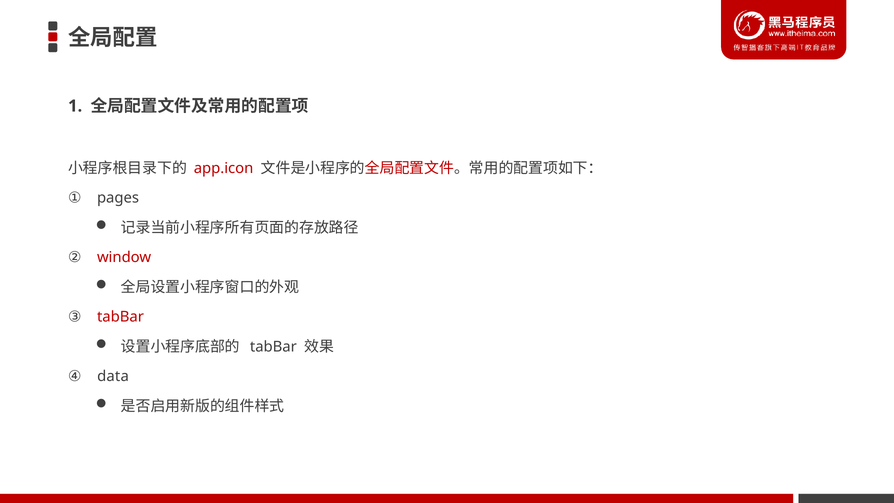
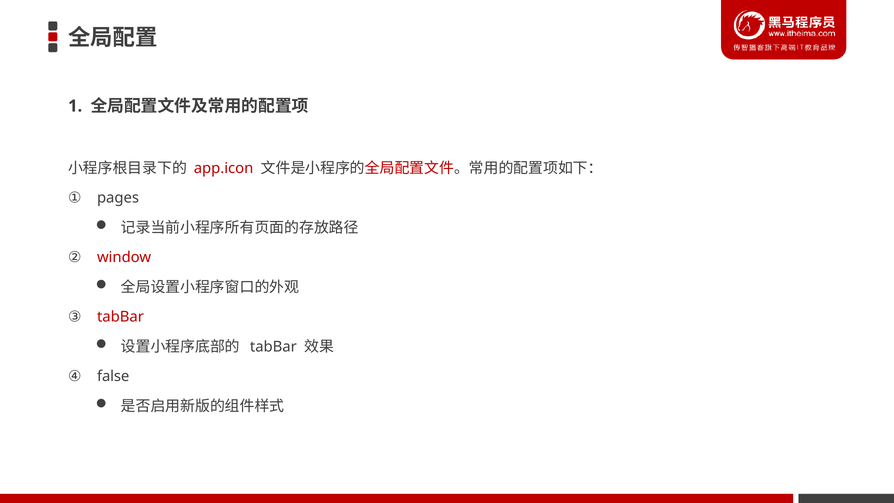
data: data -> false
